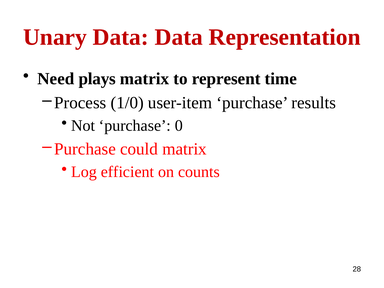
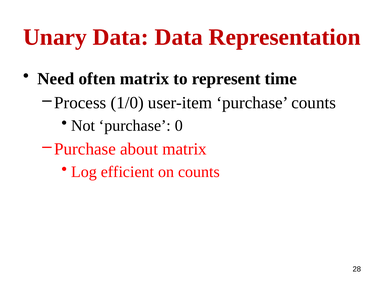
plays: plays -> often
purchase results: results -> counts
could: could -> about
